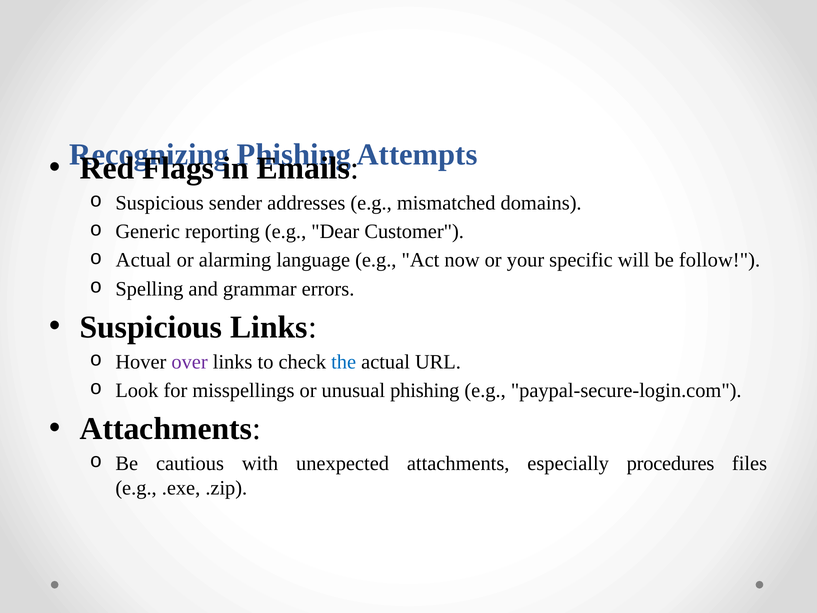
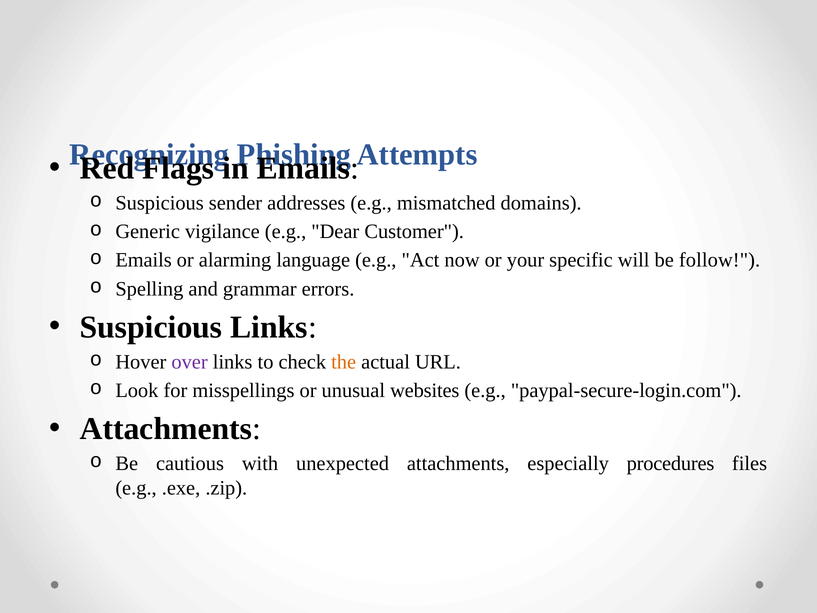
reporting: reporting -> vigilance
Actual at (143, 260): Actual -> Emails
the colour: blue -> orange
unusual phishing: phishing -> websites
